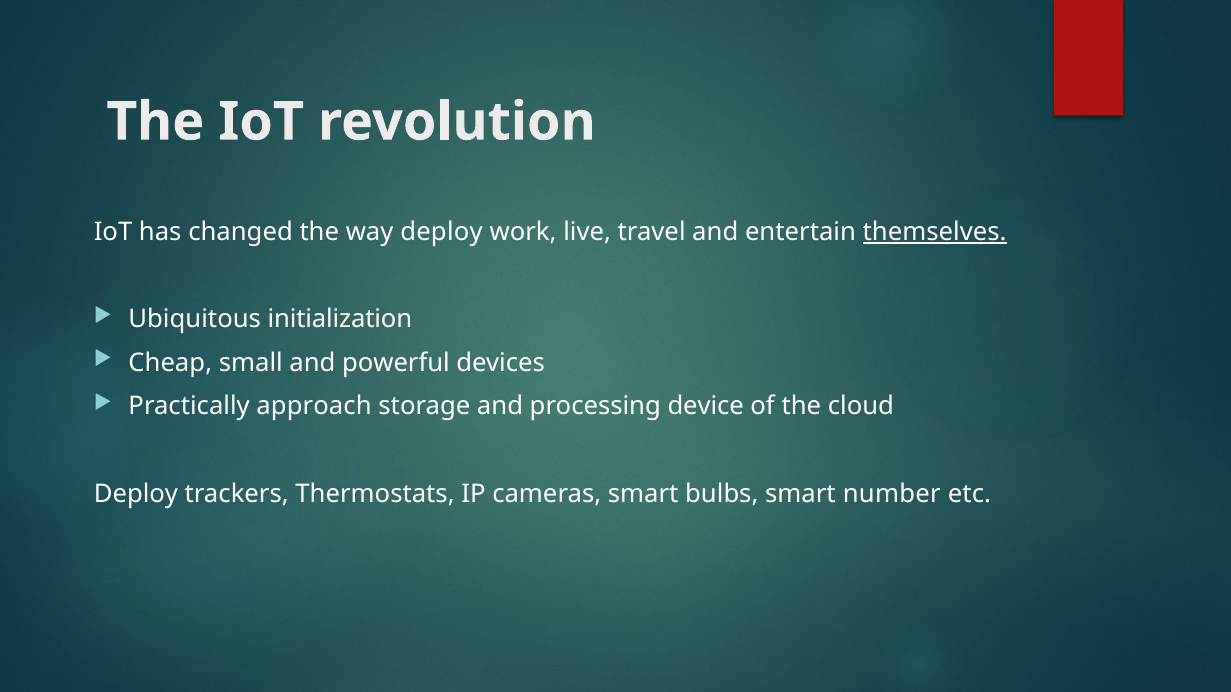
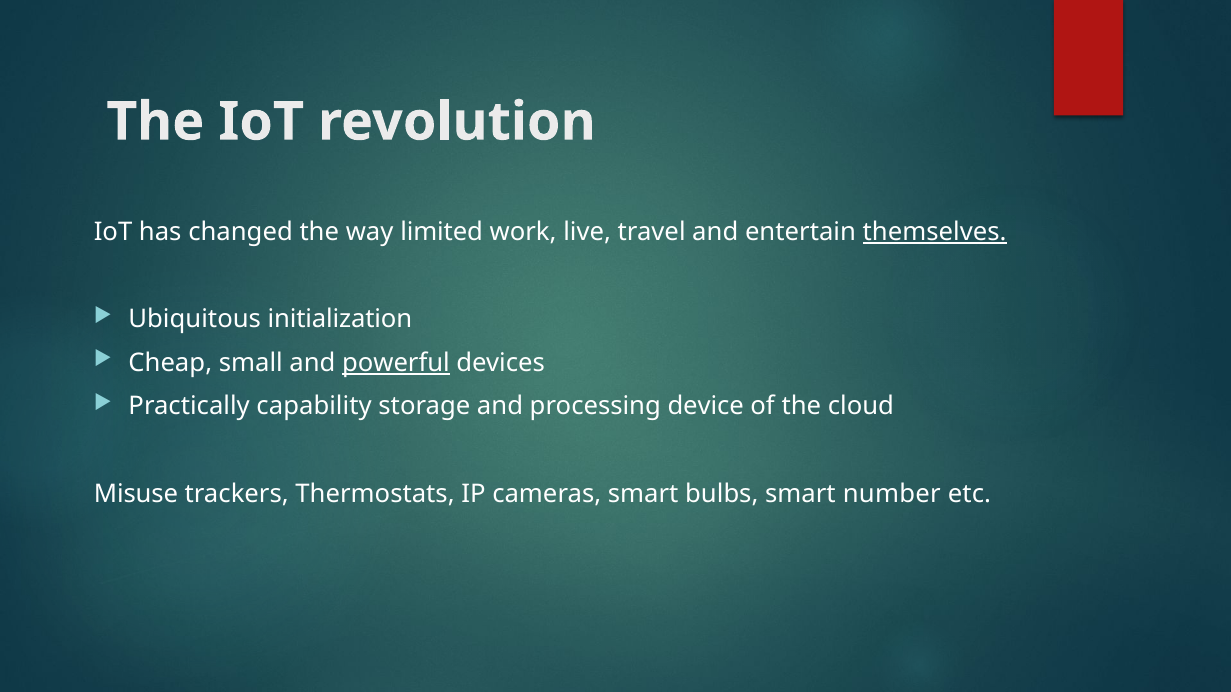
way deploy: deploy -> limited
powerful underline: none -> present
approach: approach -> capability
Deploy at (136, 494): Deploy -> Misuse
